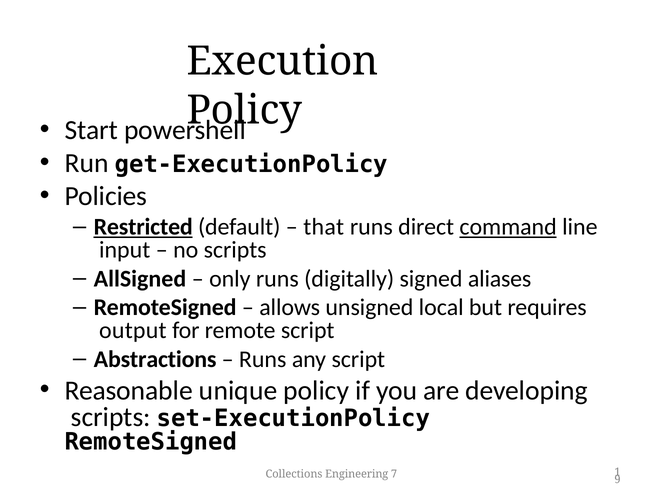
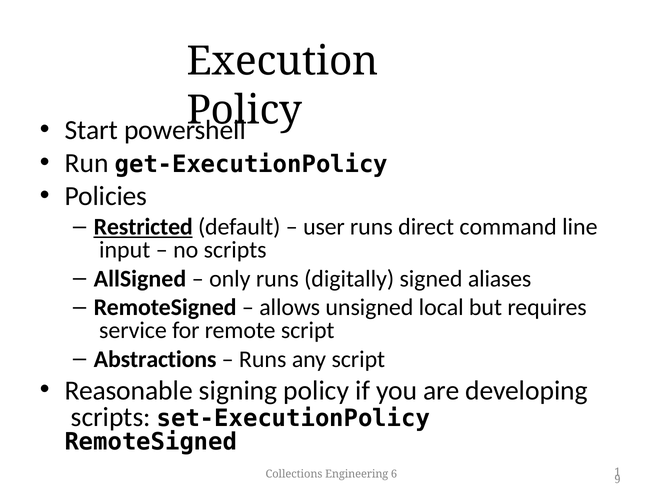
that: that -> user
command underline: present -> none
output: output -> service
unique: unique -> signing
7: 7 -> 6
